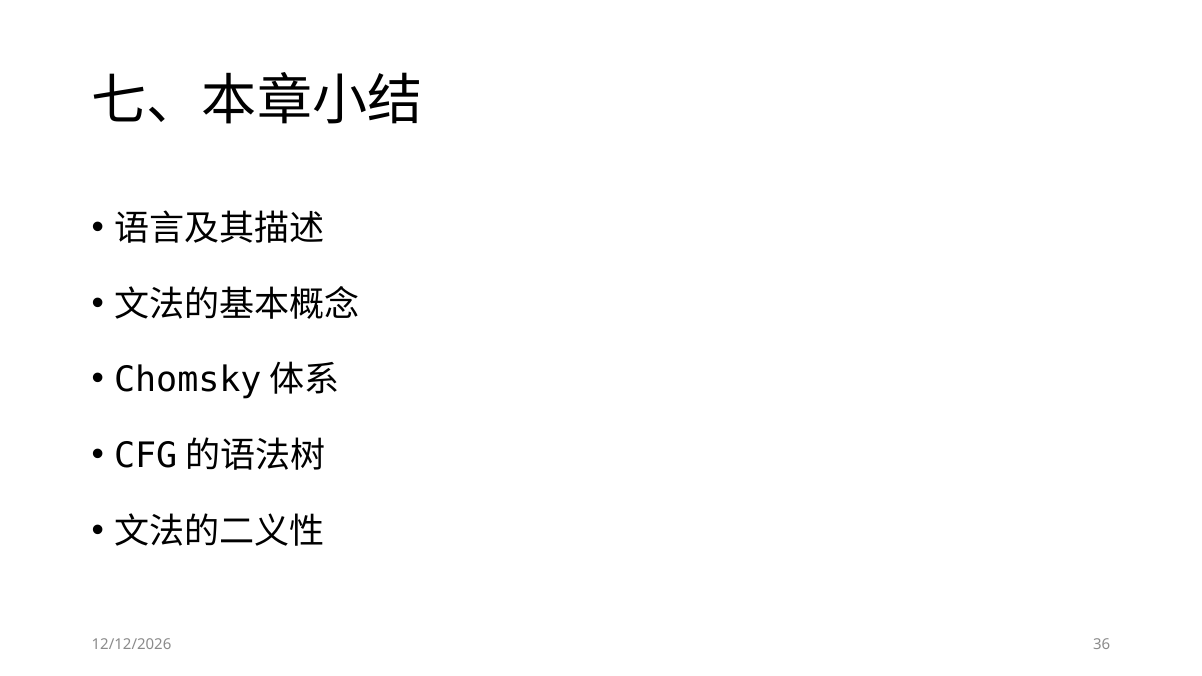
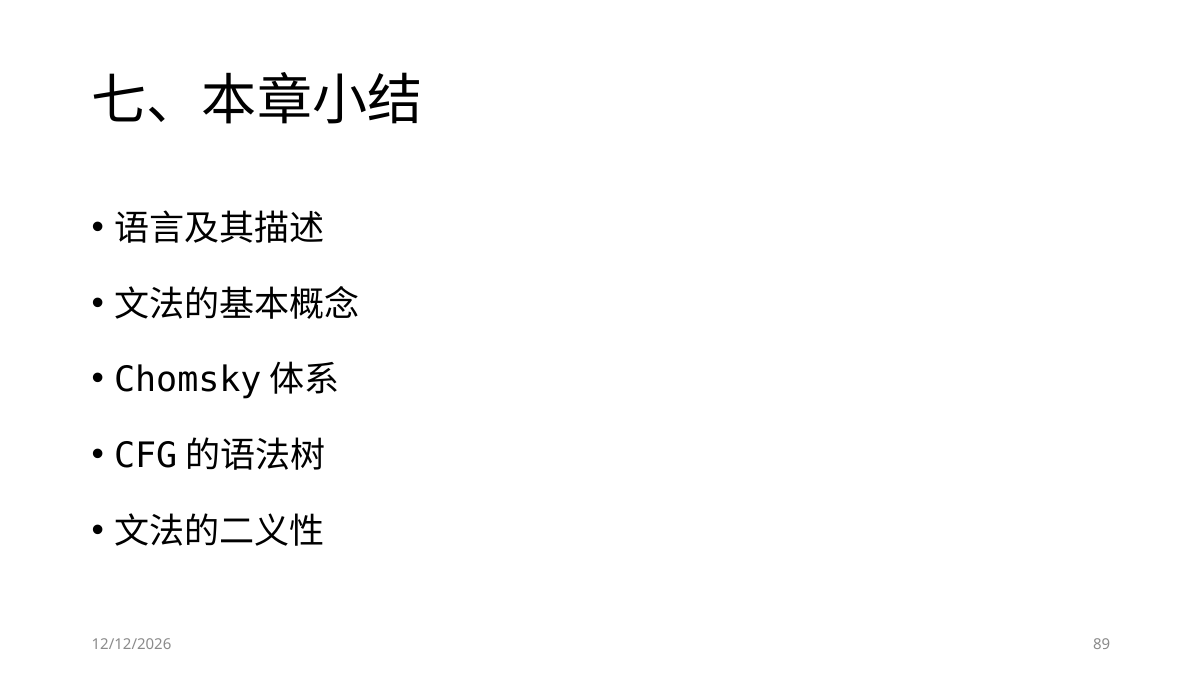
36: 36 -> 89
